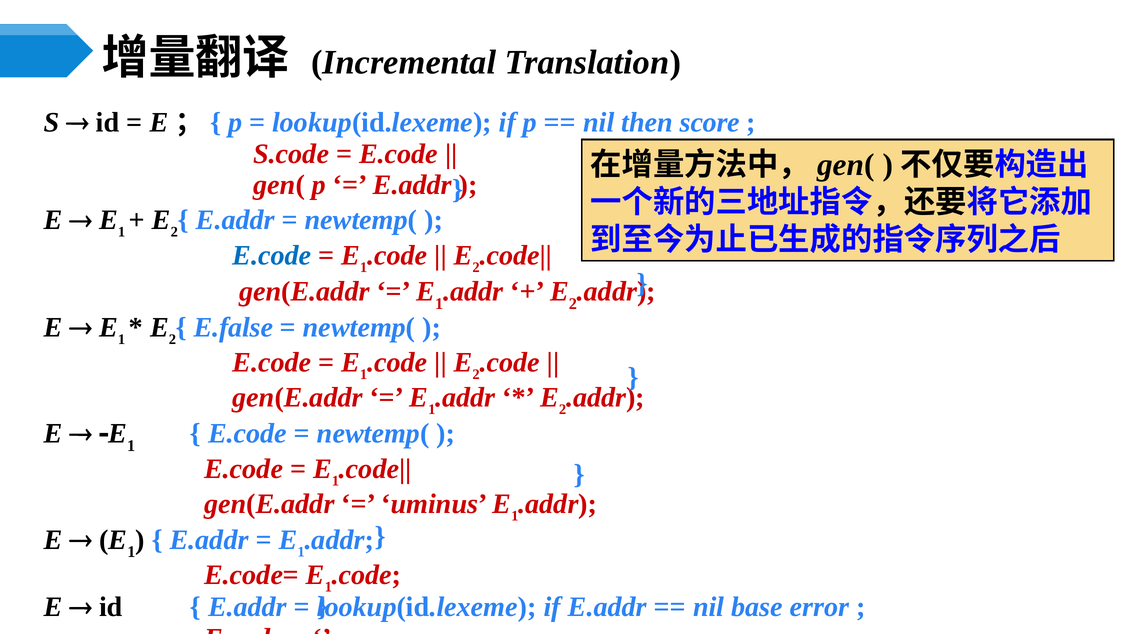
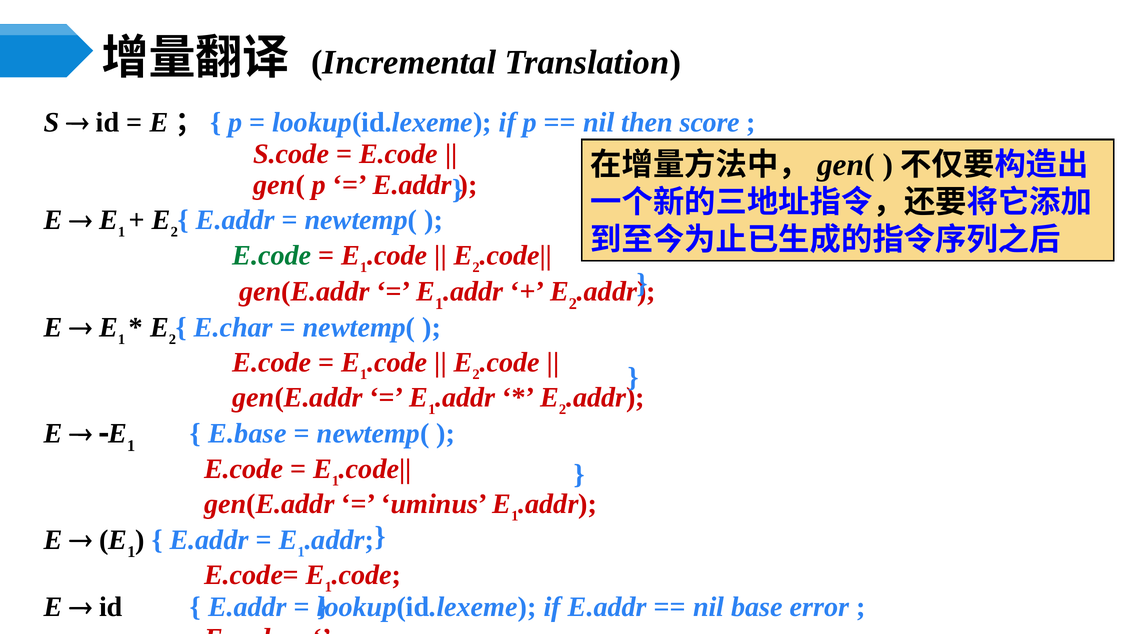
E.code at (272, 255) colour: blue -> green
E.false: E.false -> E.char
E.code at (247, 434): E.code -> E.base
